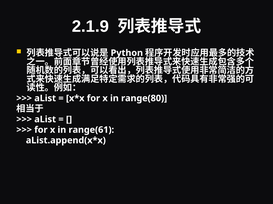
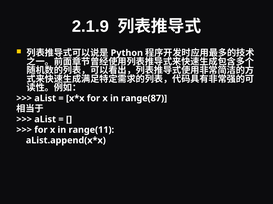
range(80: range(80 -> range(87
range(61: range(61 -> range(11
